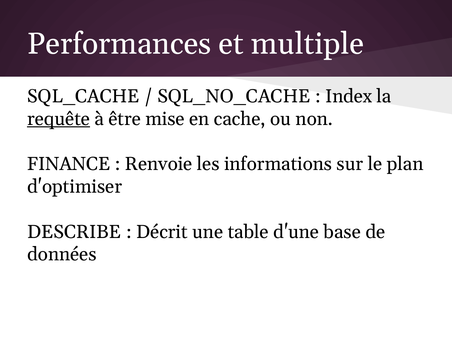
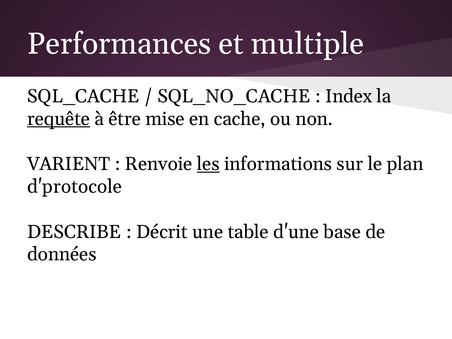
FINANCE: FINANCE -> VARIENT
les underline: none -> present
d'optimiser: d'optimiser -> d'protocole
